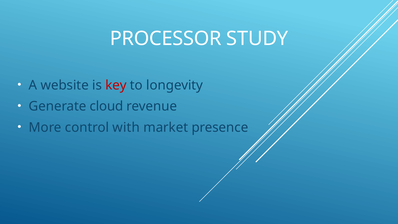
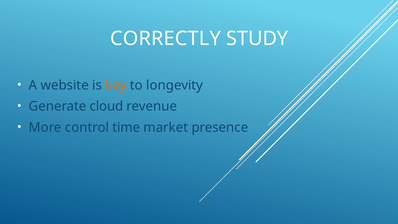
PROCESSOR: PROCESSOR -> CORRECTLY
key colour: red -> orange
with: with -> time
